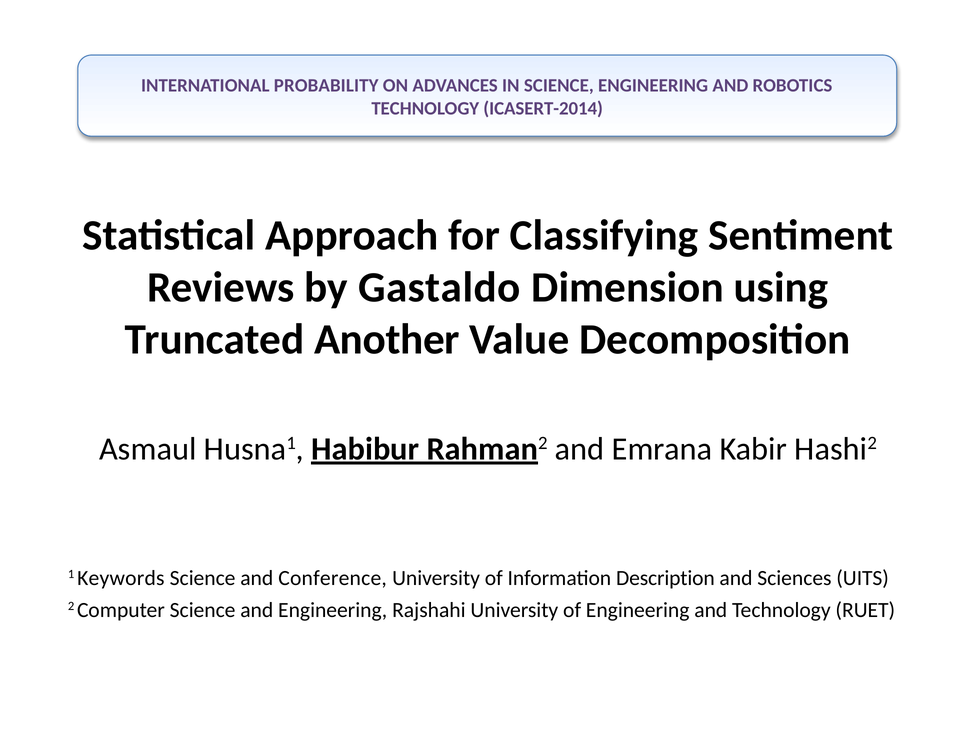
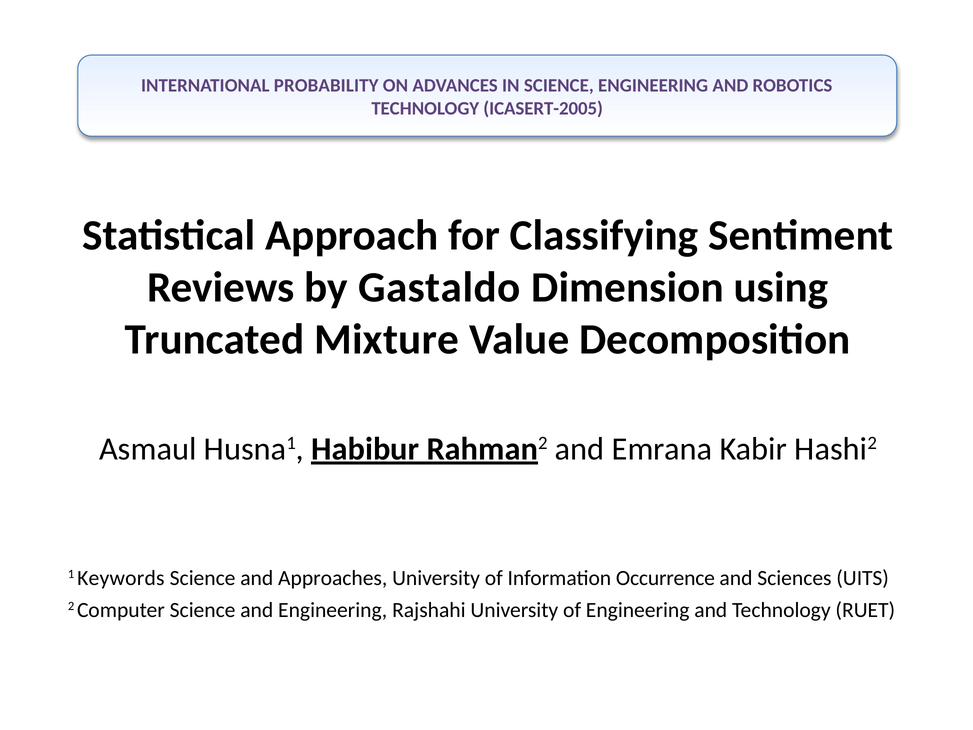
ICASERT-2014: ICASERT-2014 -> ICASERT-2005
Another: Another -> Mixture
Conference: Conference -> Approaches
Description: Description -> Occurrence
